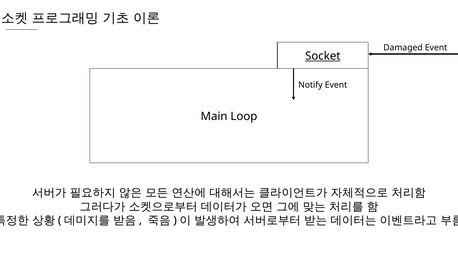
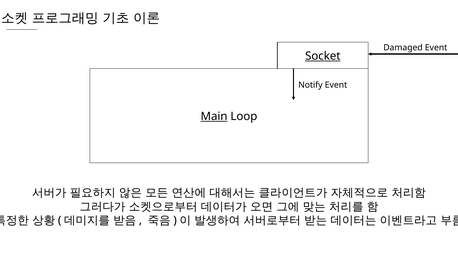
Main underline: none -> present
